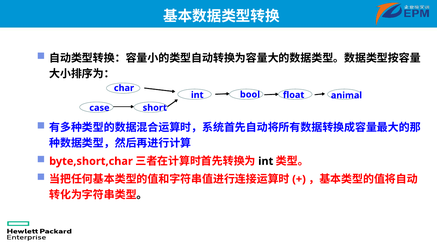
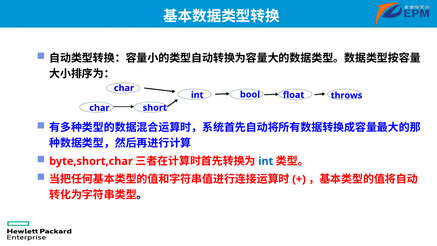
animal: animal -> throws
case at (99, 108): case -> char
int at (266, 161) colour: black -> blue
